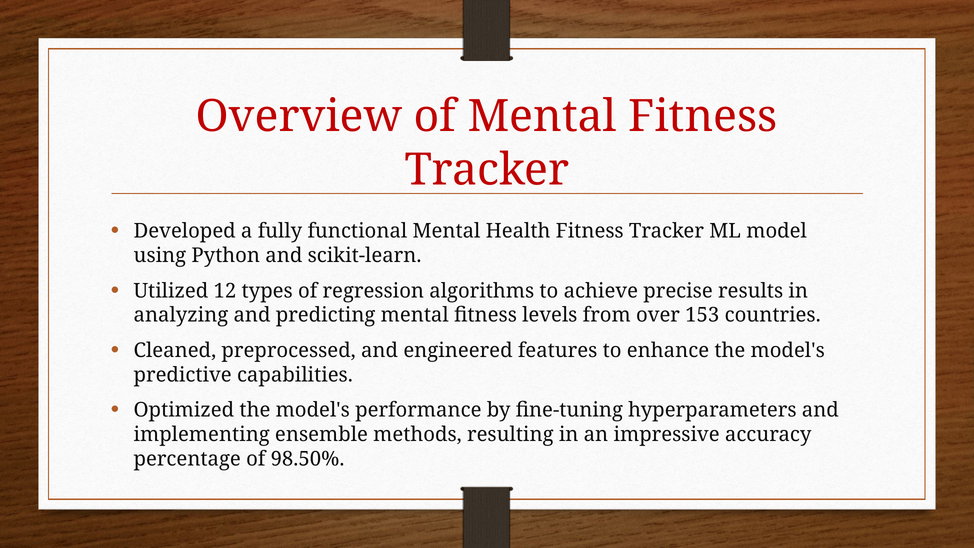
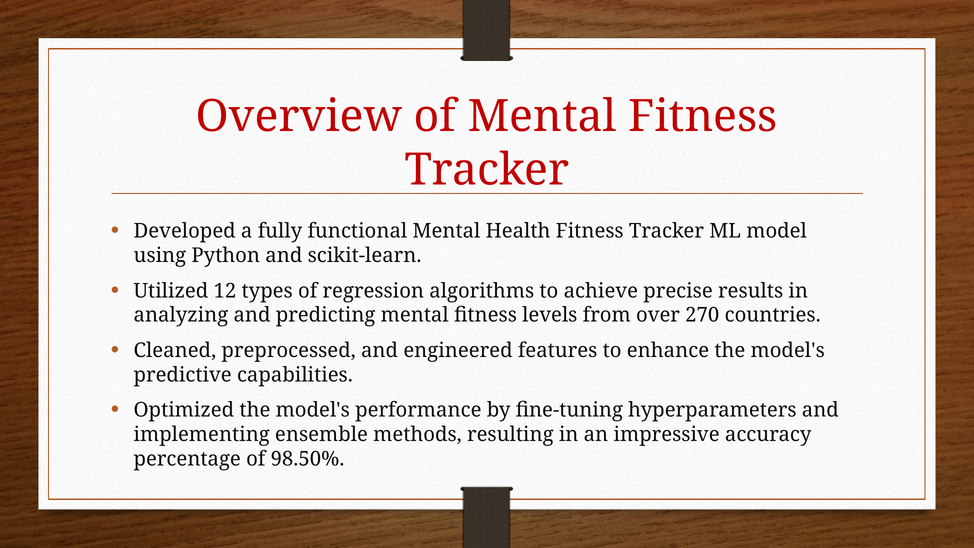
153: 153 -> 270
